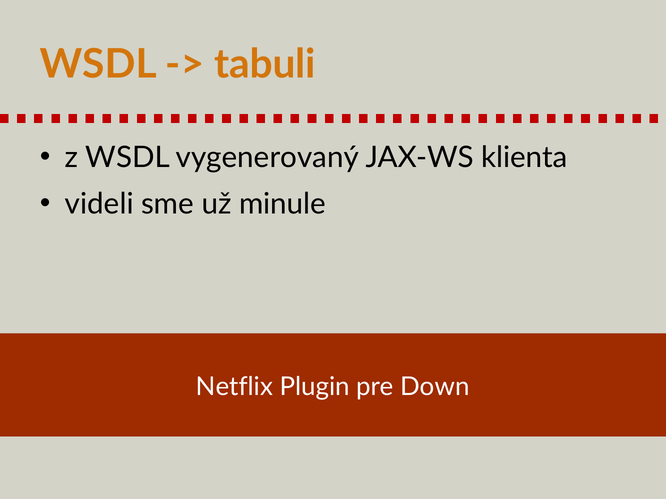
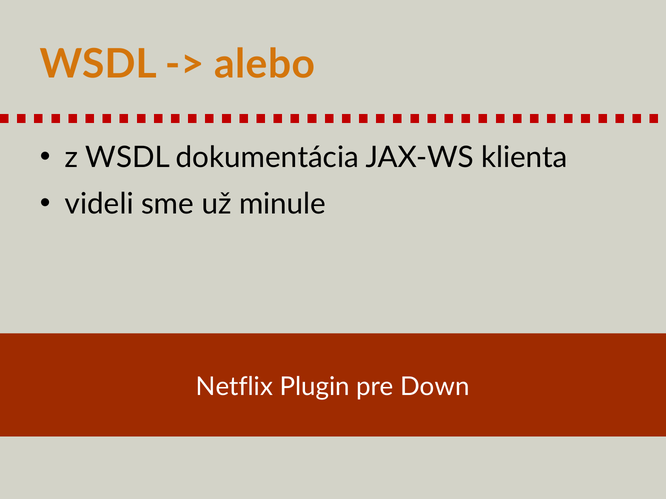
tabuli: tabuli -> alebo
vygenerovaný: vygenerovaný -> dokumentácia
